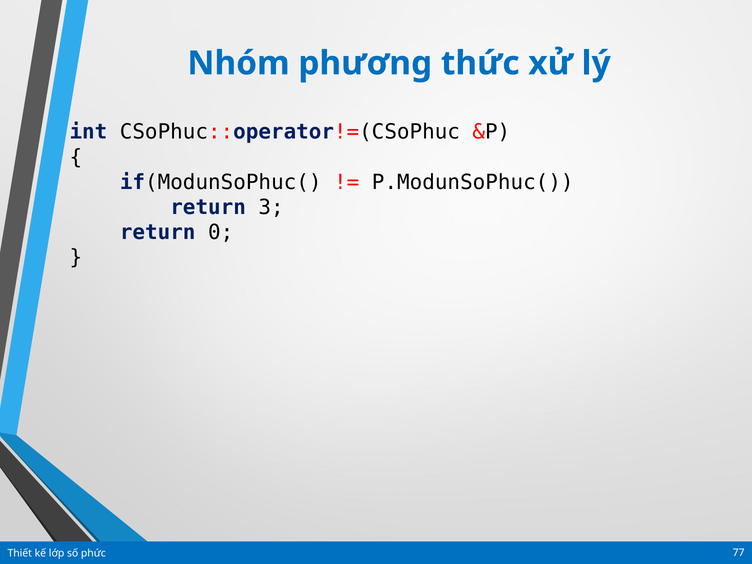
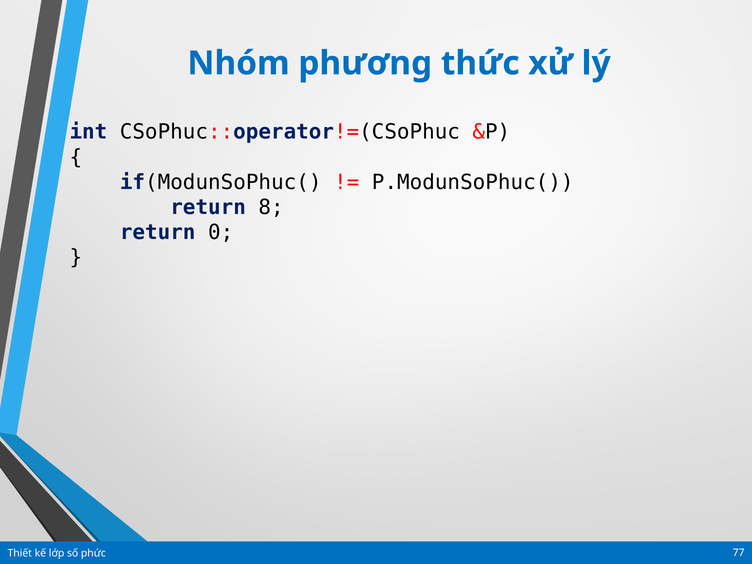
3: 3 -> 8
